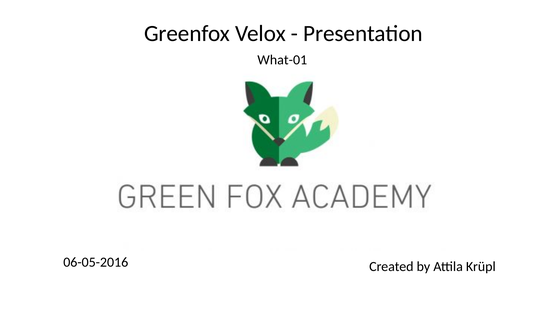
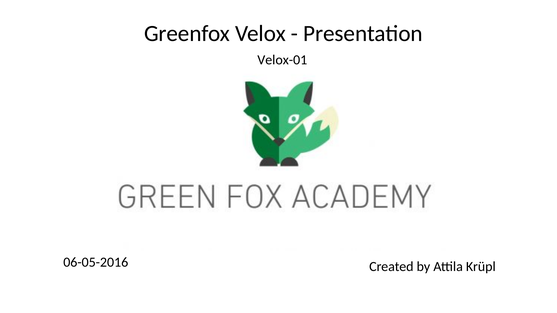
What-01: What-01 -> Velox-01
